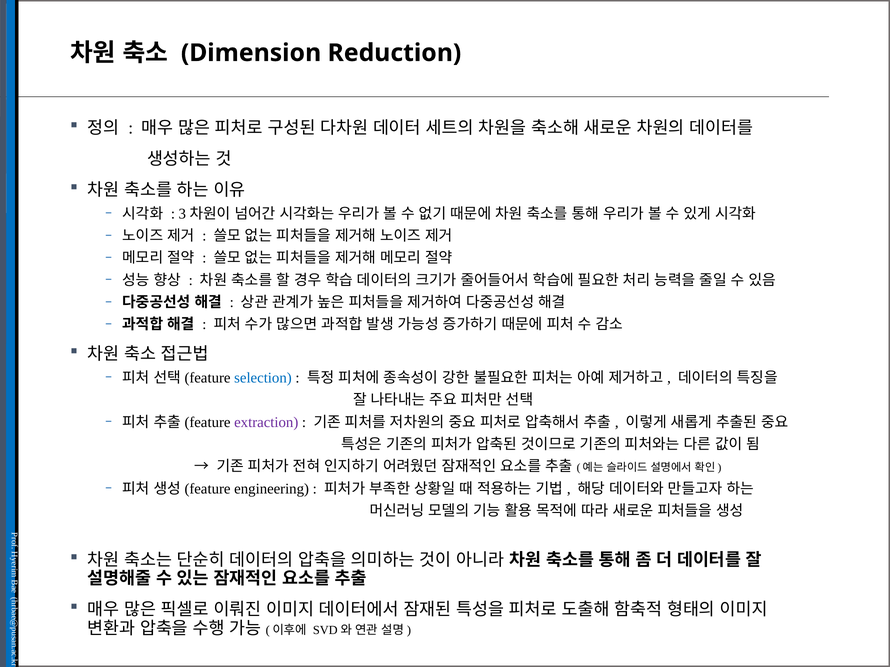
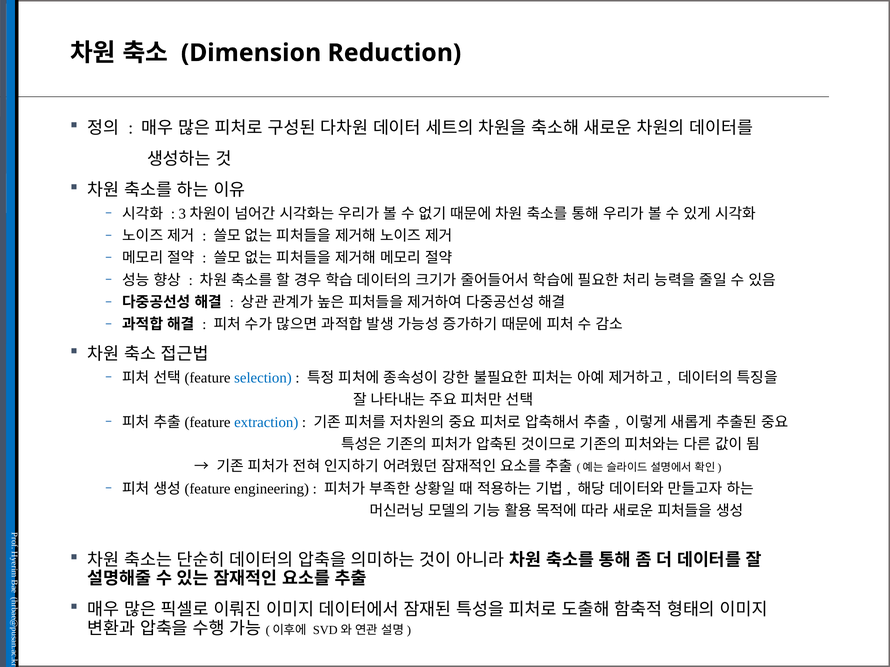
extraction colour: purple -> blue
